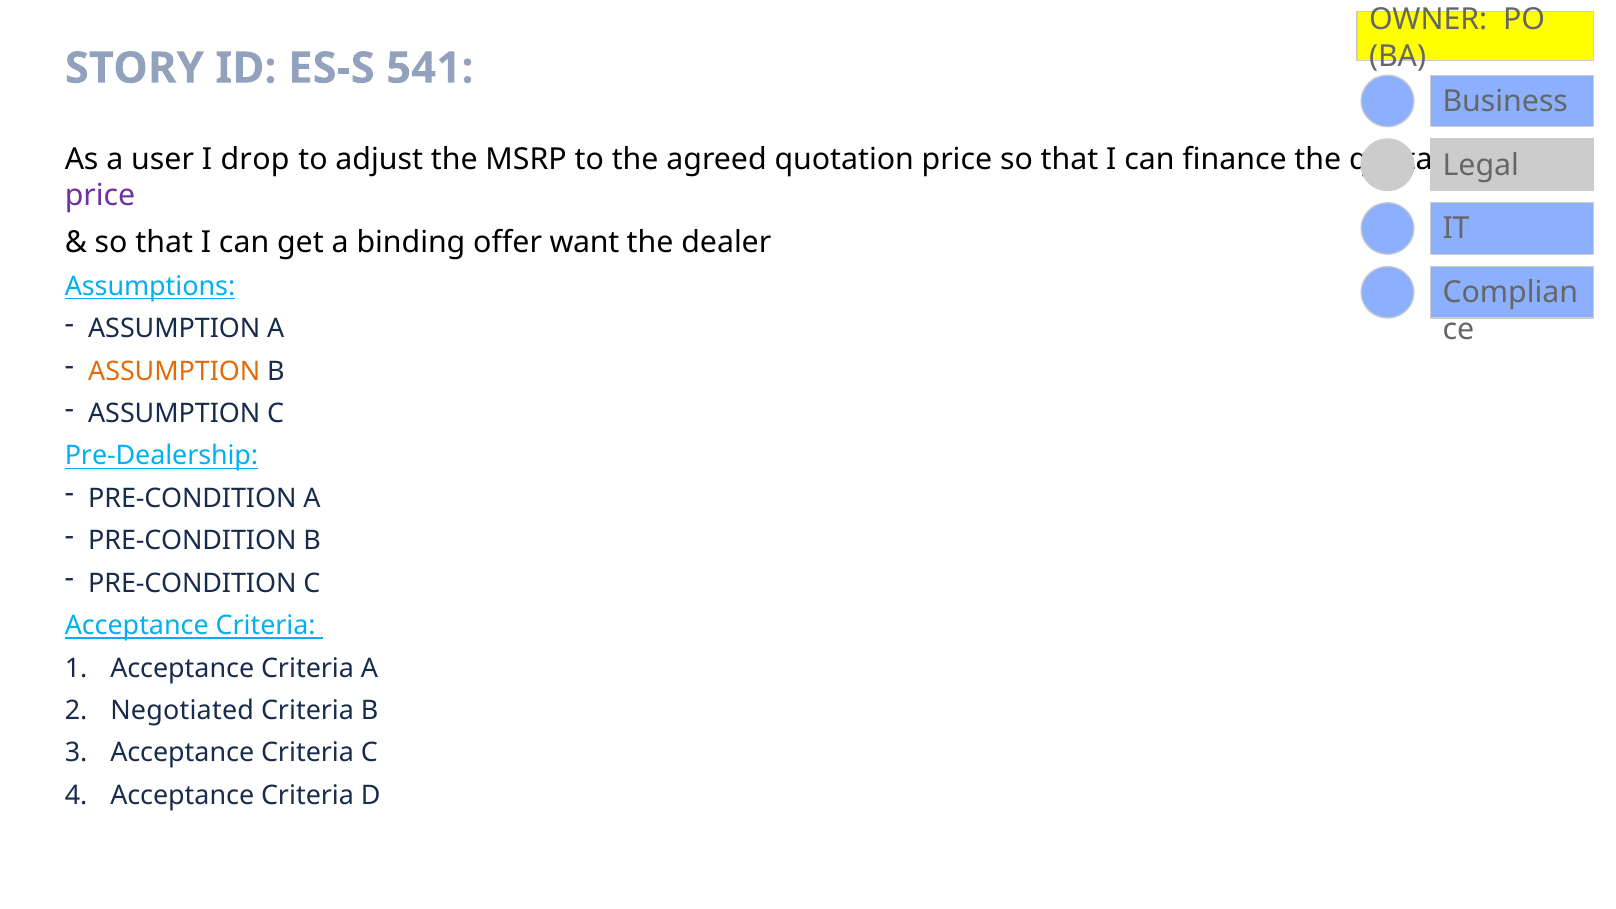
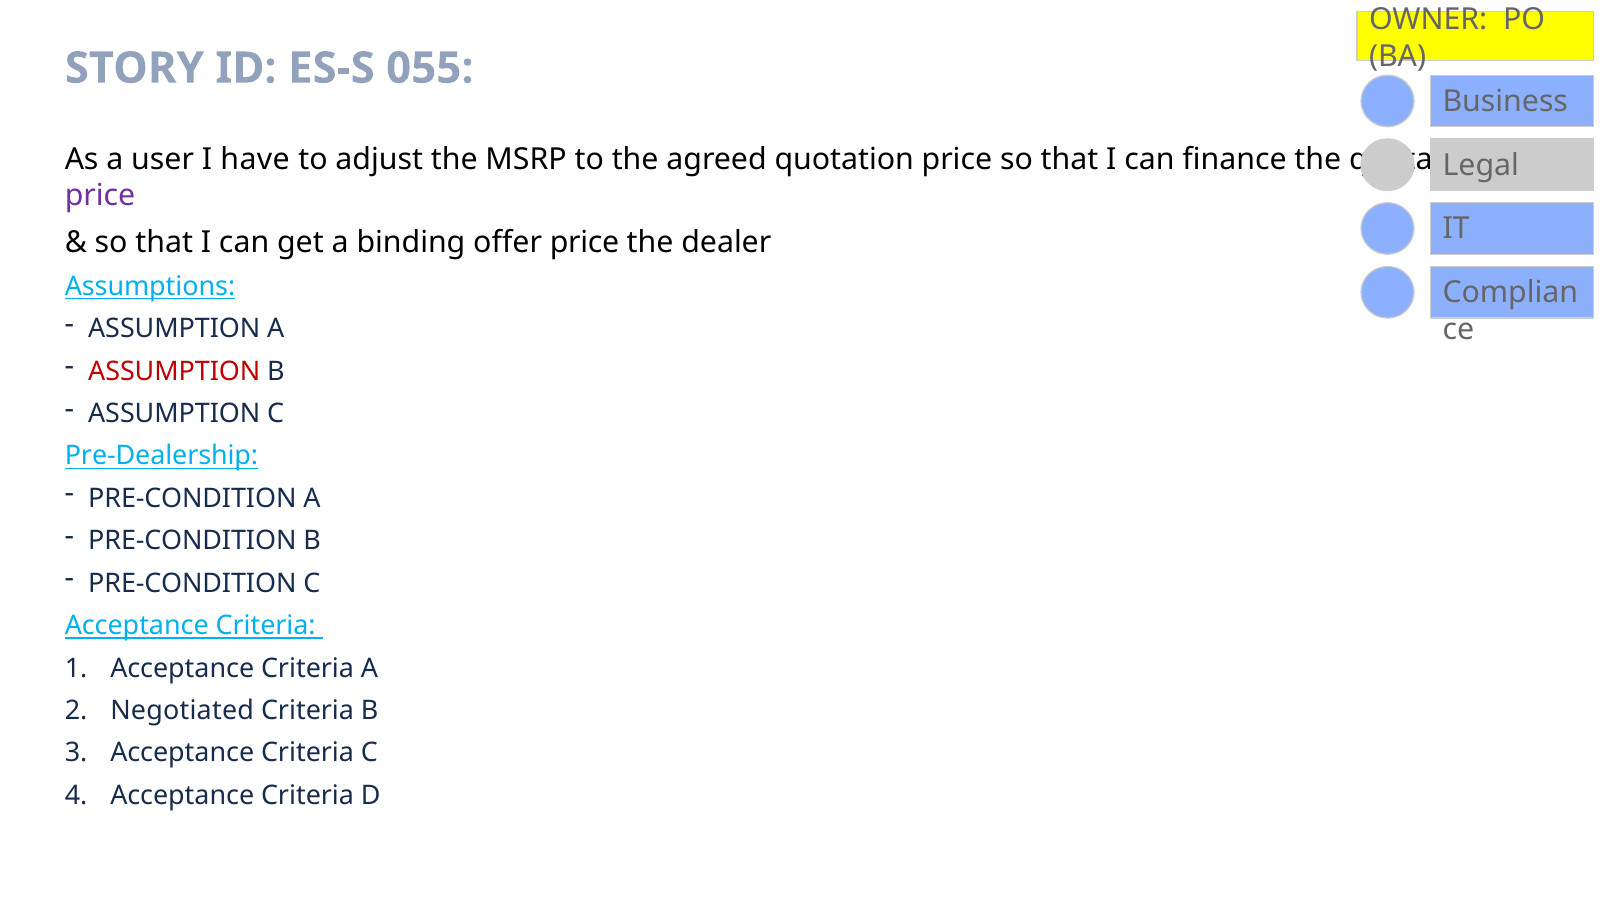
541: 541 -> 055
drop: drop -> have
offer want: want -> price
ASSUMPTION at (174, 371) colour: orange -> red
